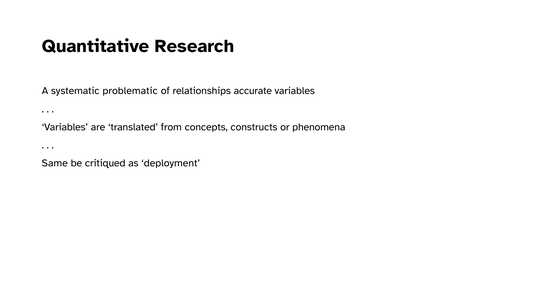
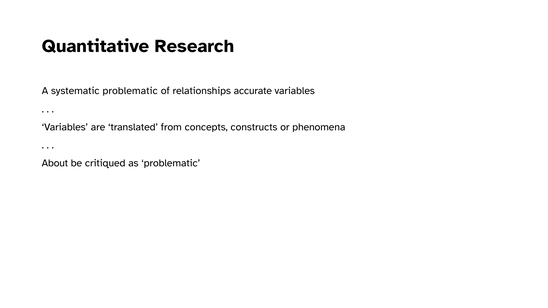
Same: Same -> About
as deployment: deployment -> problematic
